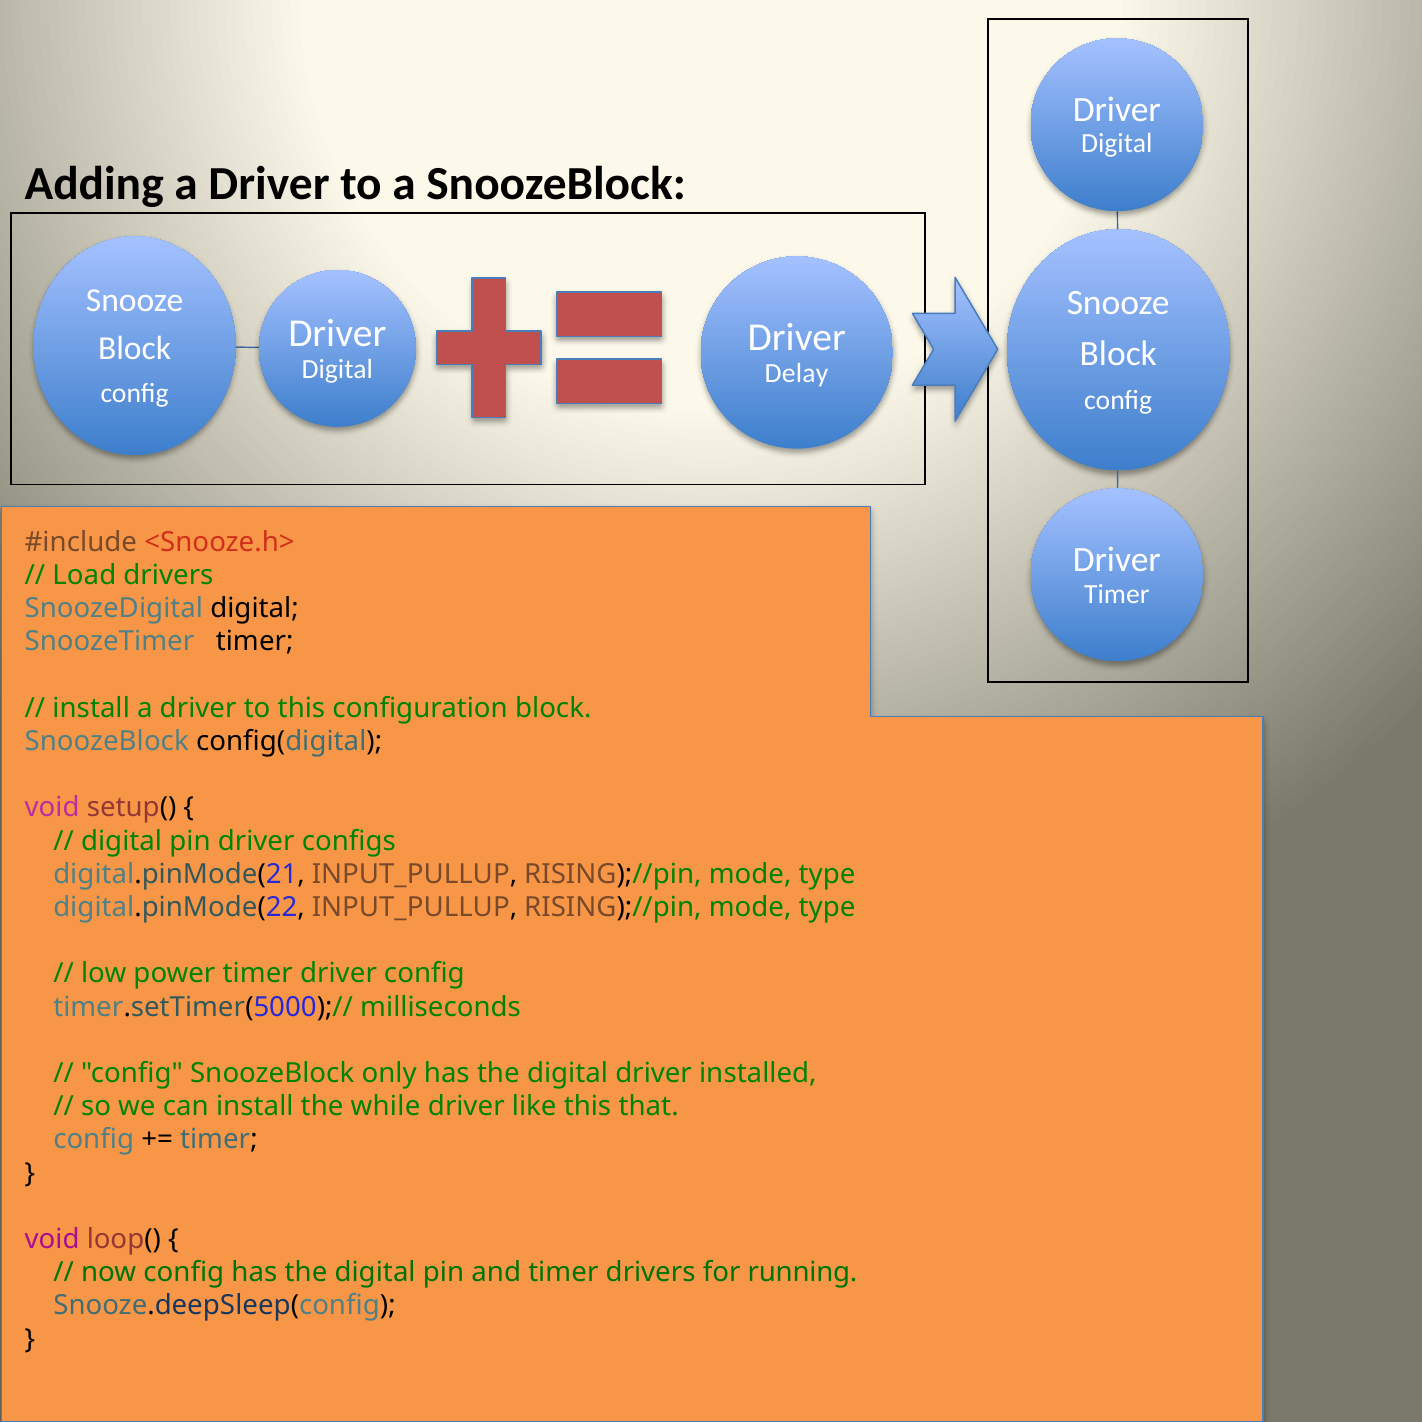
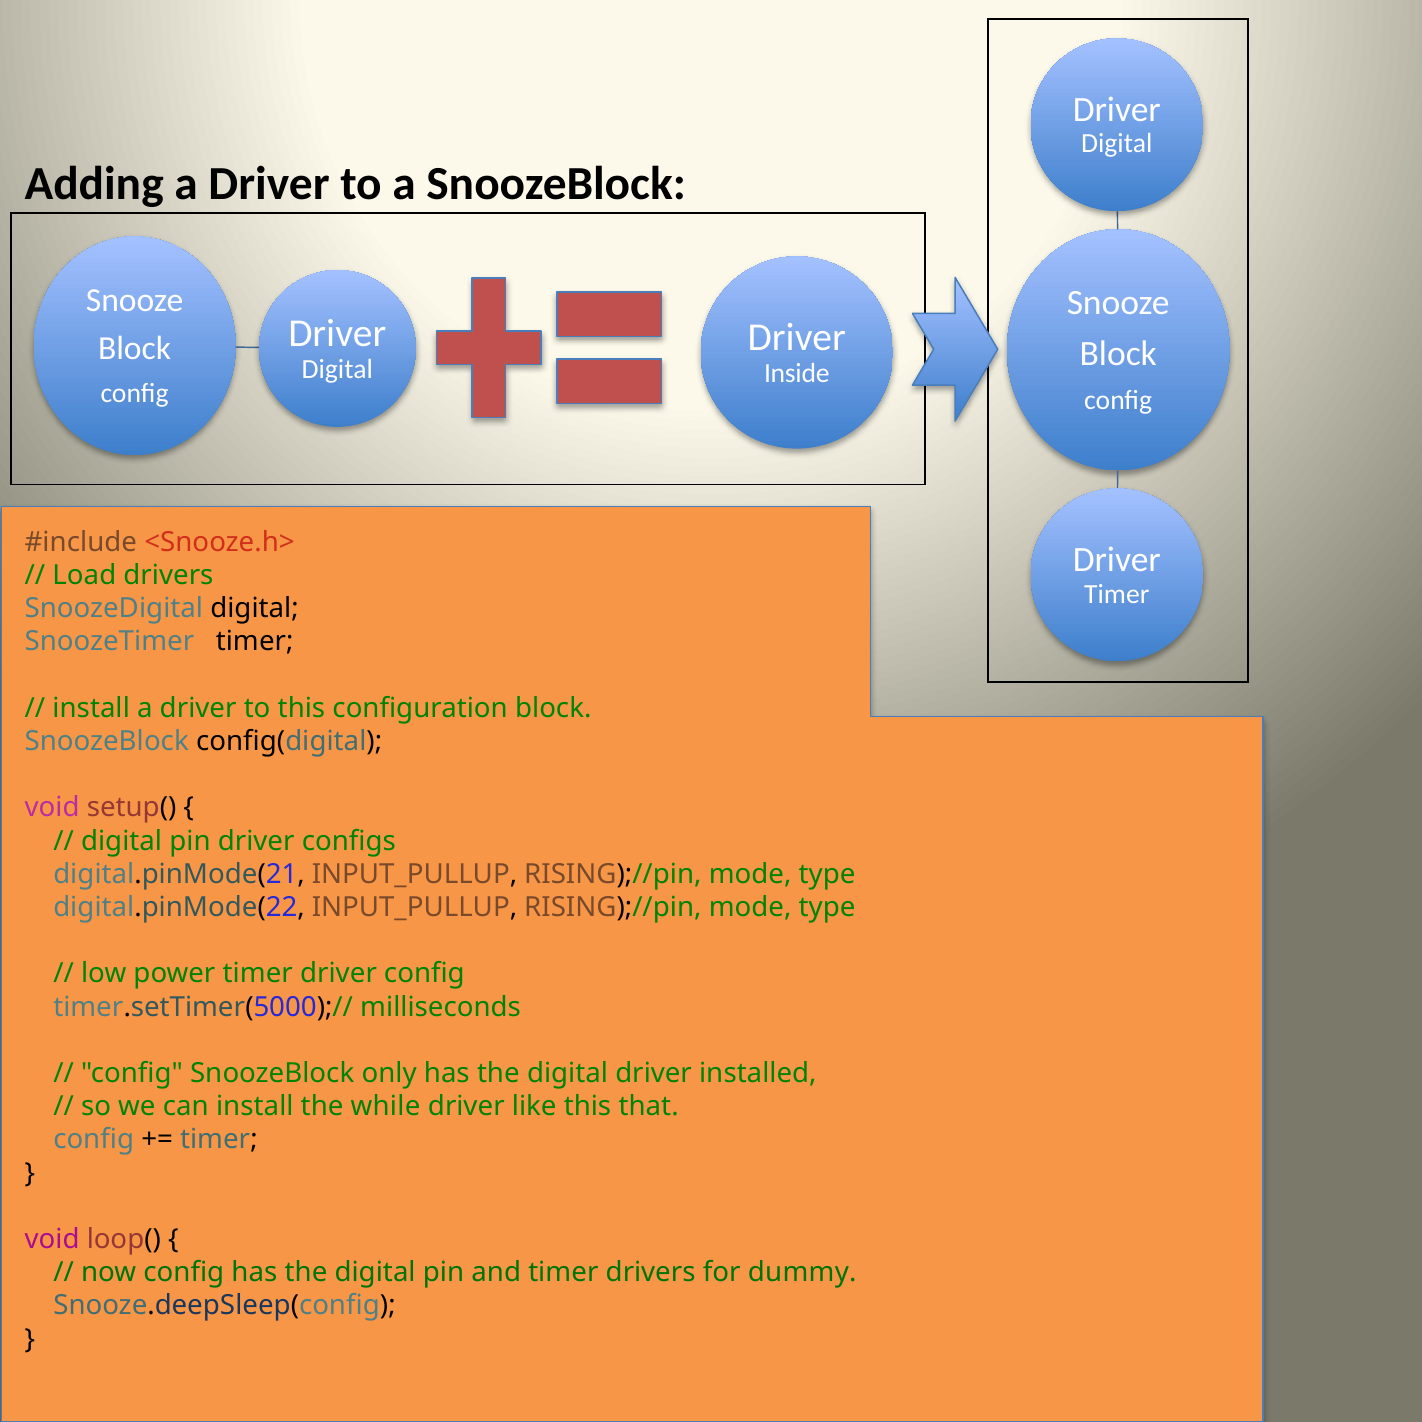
Delay: Delay -> Inside
running: running -> dummy
